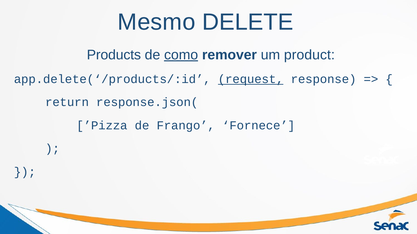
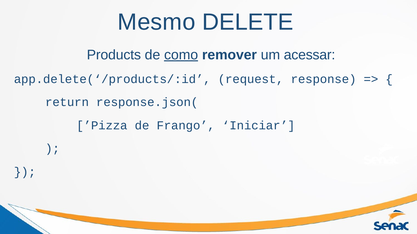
product: product -> acessar
request underline: present -> none
Fornece: Fornece -> Iniciar
